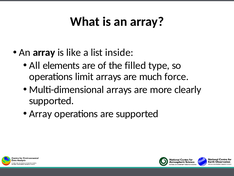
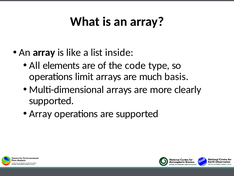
filled: filled -> code
force: force -> basis
